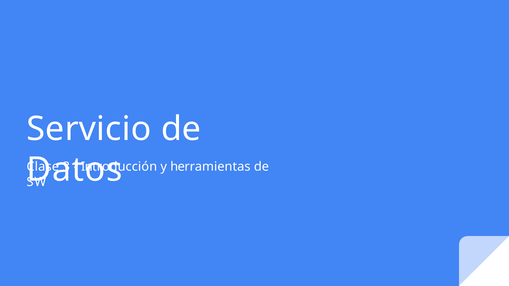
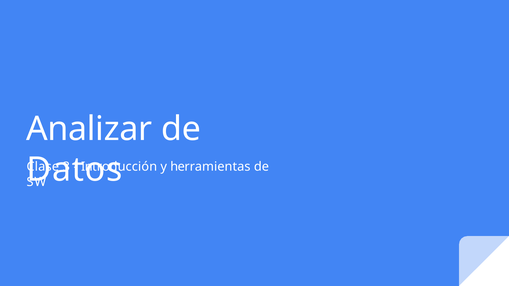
Servicio: Servicio -> Analizar
